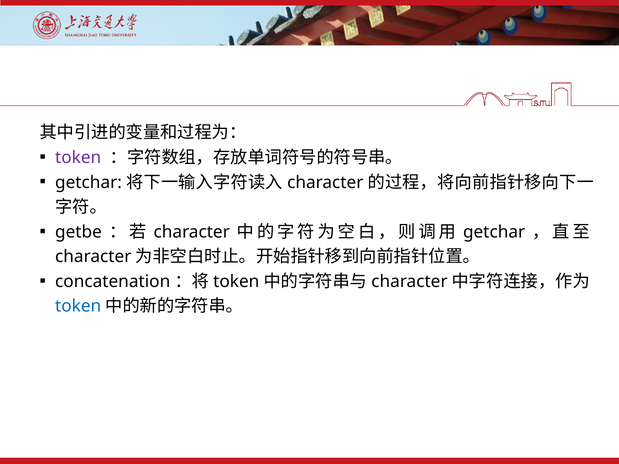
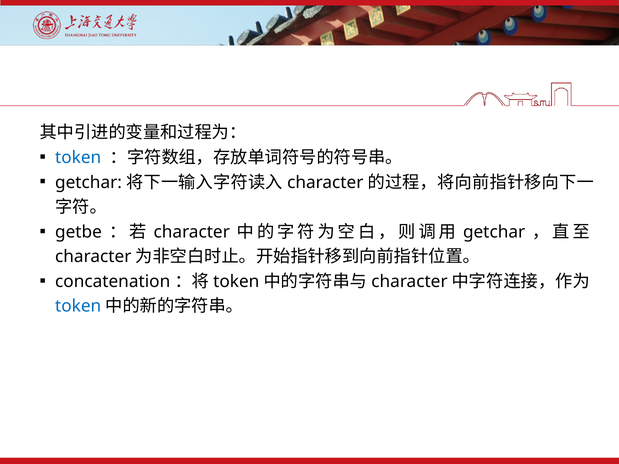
token at (78, 158) colour: purple -> blue
